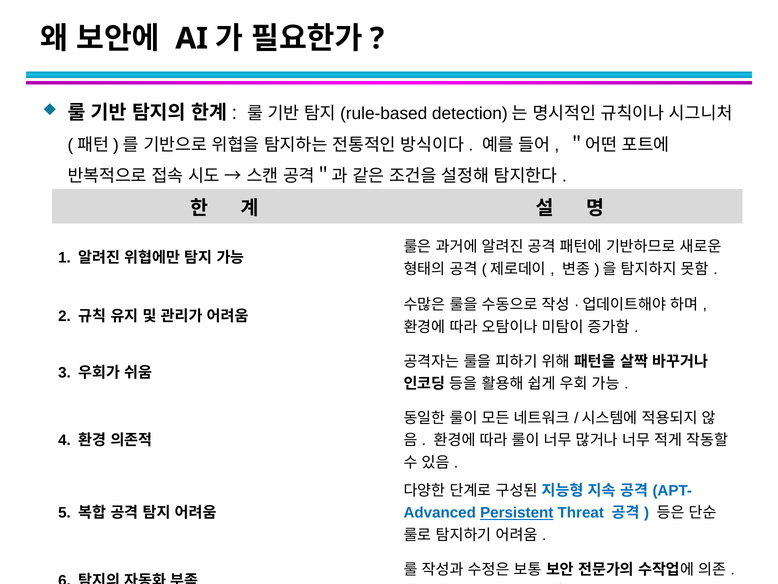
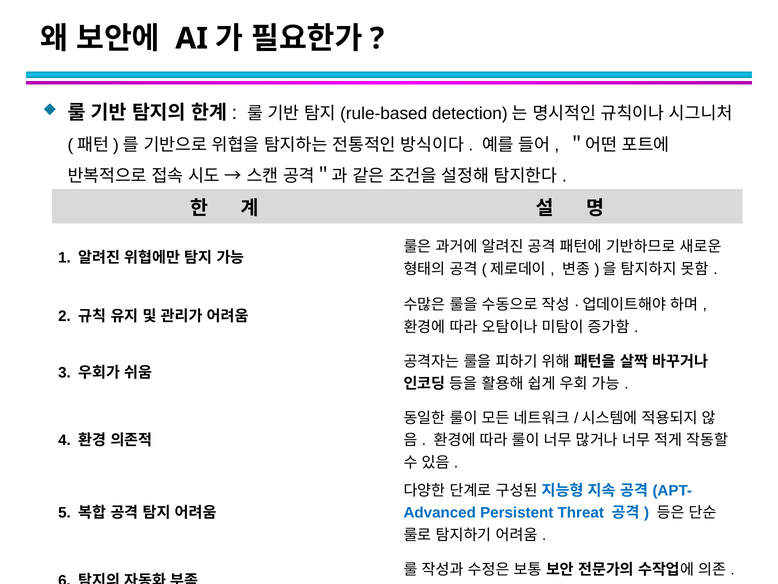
Persistent underline: present -> none
